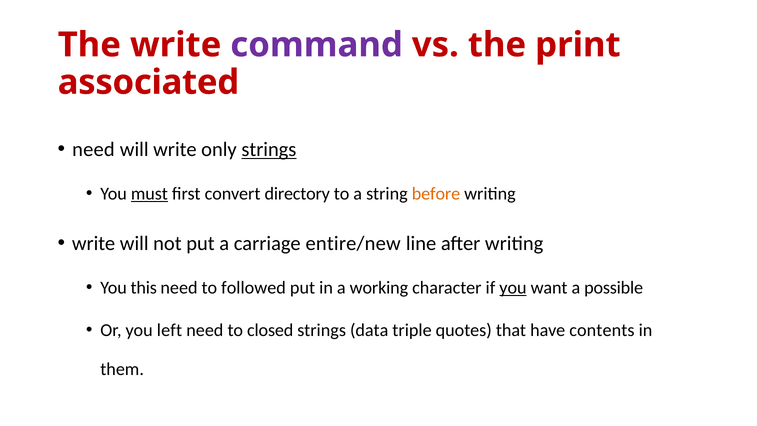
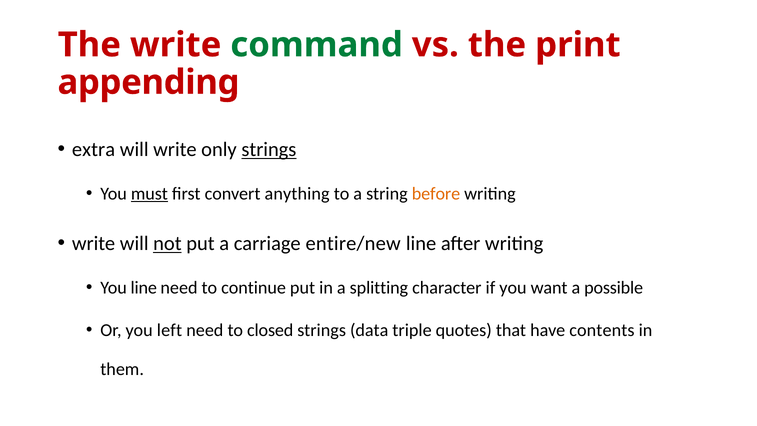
command colour: purple -> green
associated: associated -> appending
need at (93, 150): need -> extra
directory: directory -> anything
not underline: none -> present
You this: this -> line
followed: followed -> continue
working: working -> splitting
you at (513, 288) underline: present -> none
